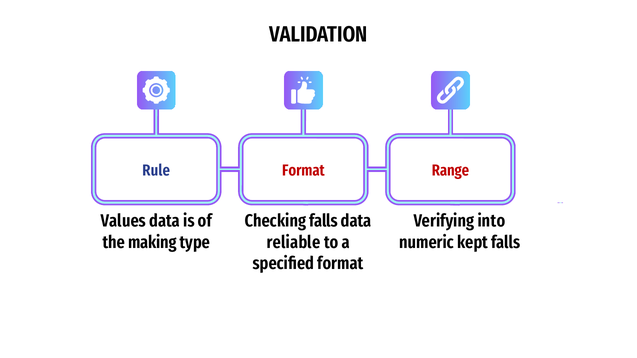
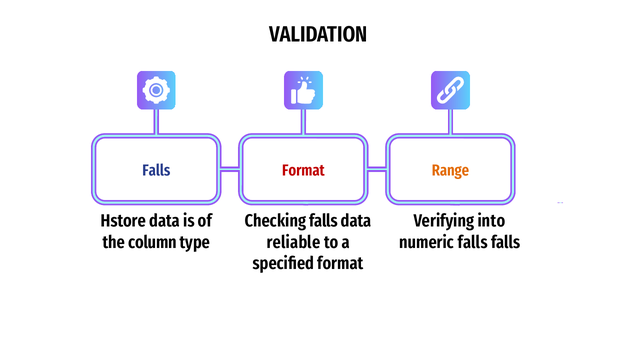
Rule at (156, 171): Rule -> Falls
Range colour: red -> orange
Values: Values -> Hstore
making: making -> column
numeric kept: kept -> falls
